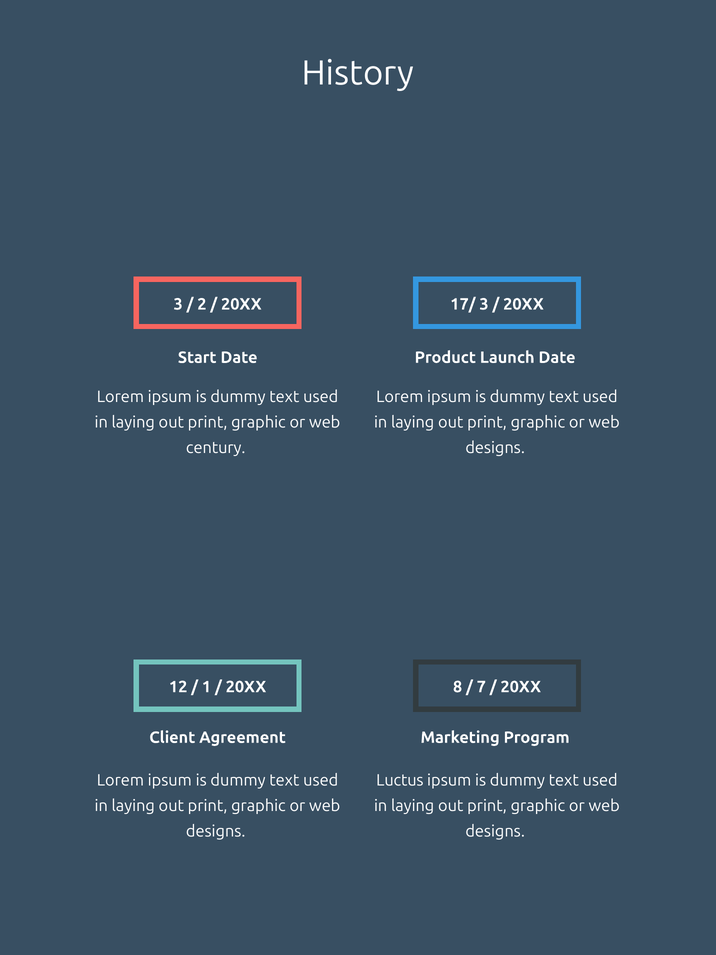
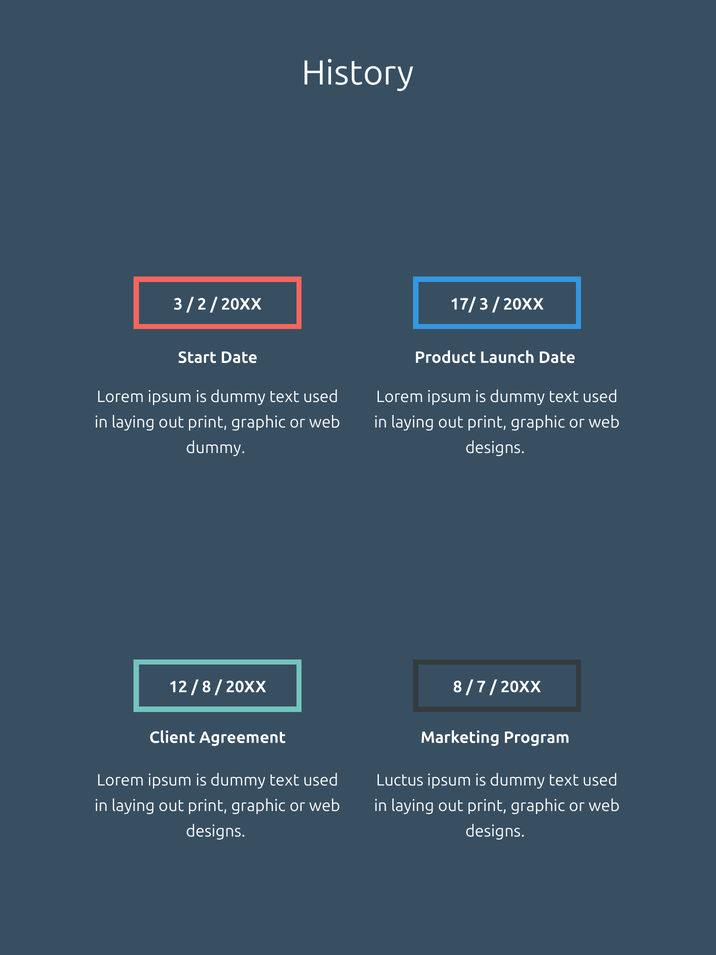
century at (216, 448): century -> dummy
1 at (207, 687): 1 -> 8
